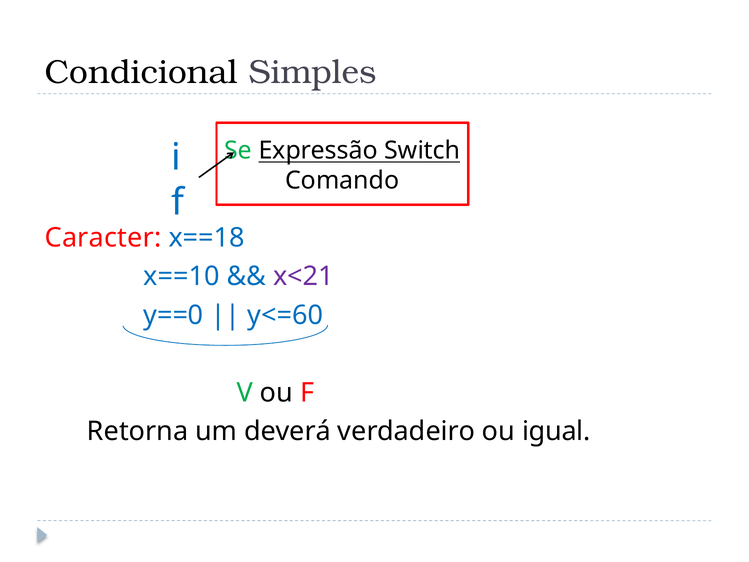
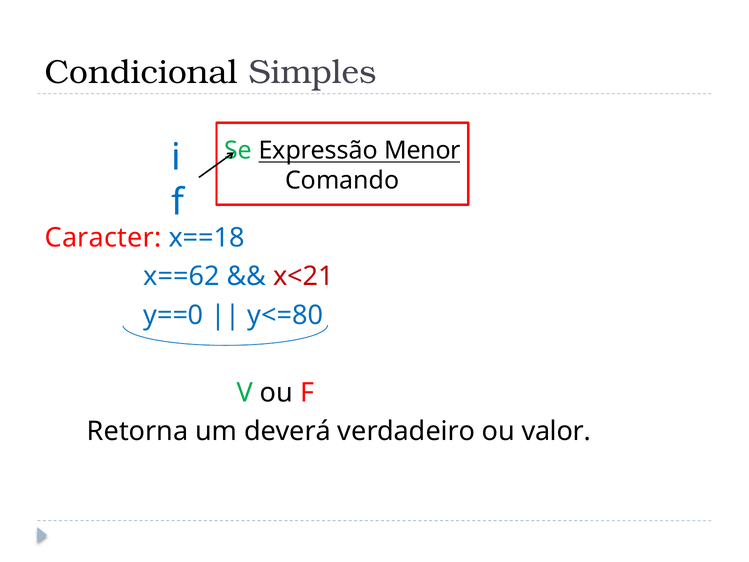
Switch: Switch -> Menor
x==10: x==10 -> x==62
x<21 colour: purple -> red
y<=60: y<=60 -> y<=80
igual: igual -> valor
